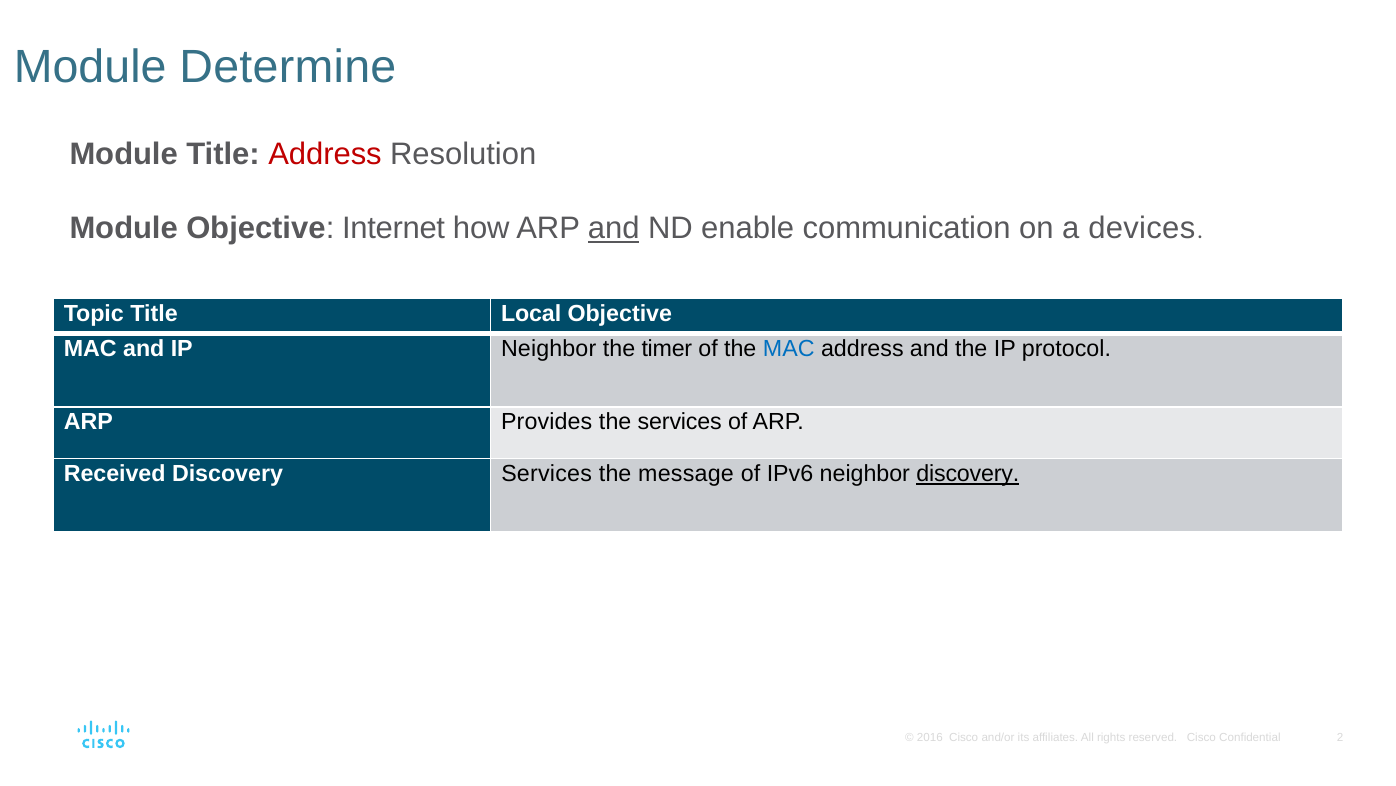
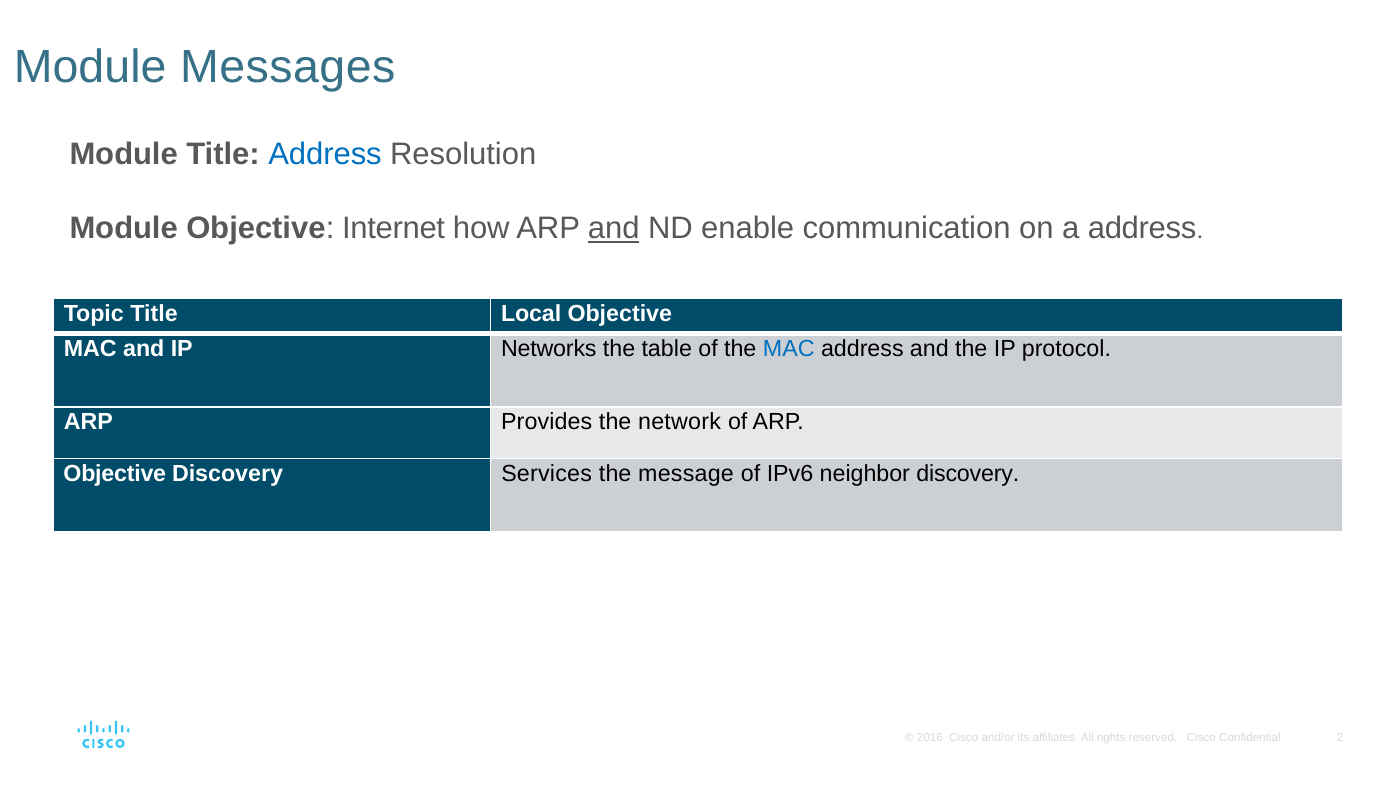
Determine: Determine -> Messages
Address at (325, 154) colour: red -> blue
a devices: devices -> address
IP Neighbor: Neighbor -> Networks
timer: timer -> table
the services: services -> network
Received at (115, 473): Received -> Objective
discovery at (968, 473) underline: present -> none
